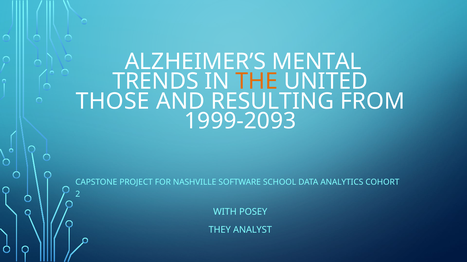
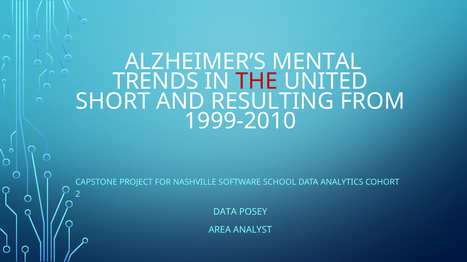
THE colour: orange -> red
THOSE: THOSE -> SHORT
1999-2093: 1999-2093 -> 1999-2010
WITH at (225, 212): WITH -> DATA
THEY: THEY -> AREA
